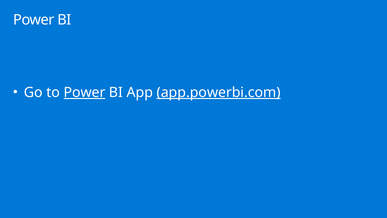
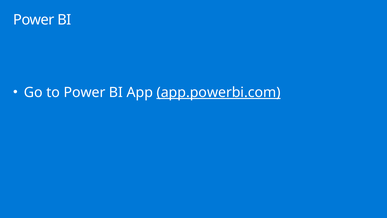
Power at (84, 92) underline: present -> none
